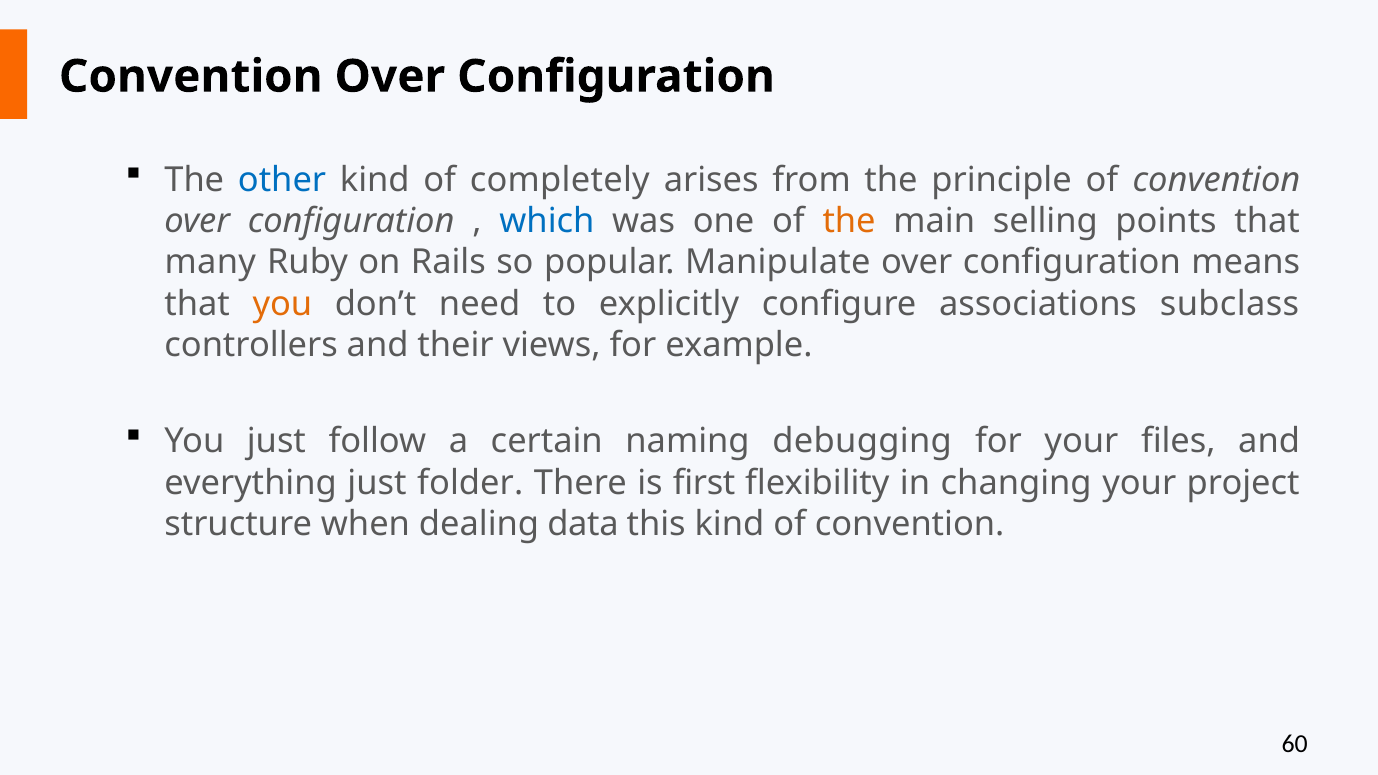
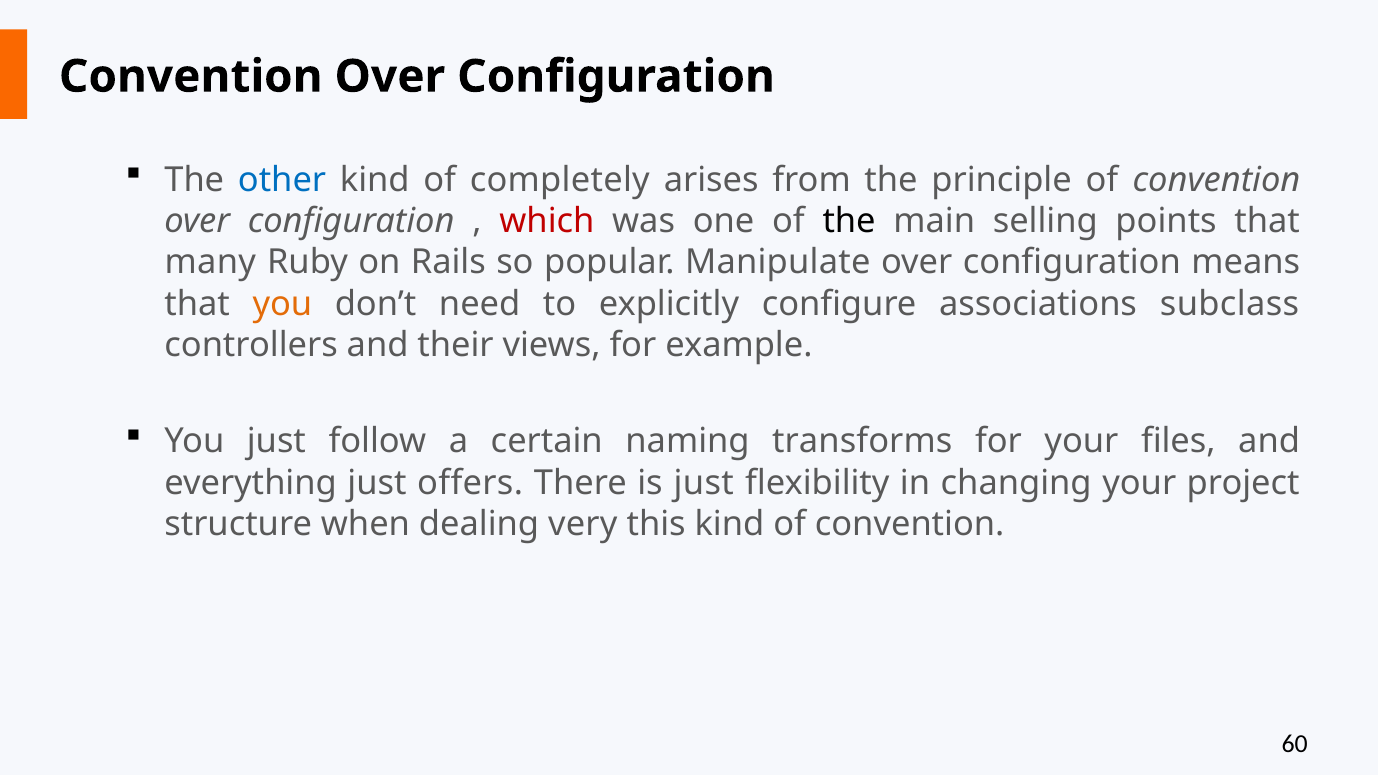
which colour: blue -> red
the at (849, 221) colour: orange -> black
debugging: debugging -> transforms
folder: folder -> offers
is first: first -> just
data: data -> very
